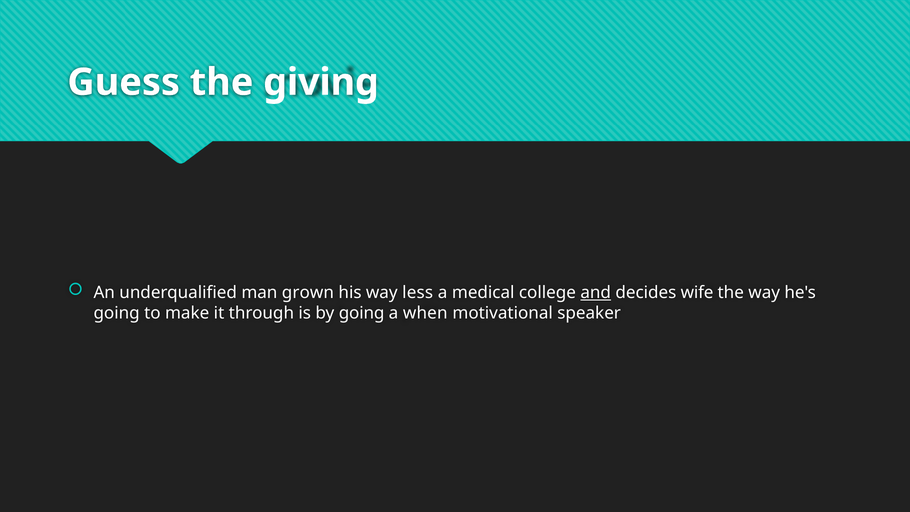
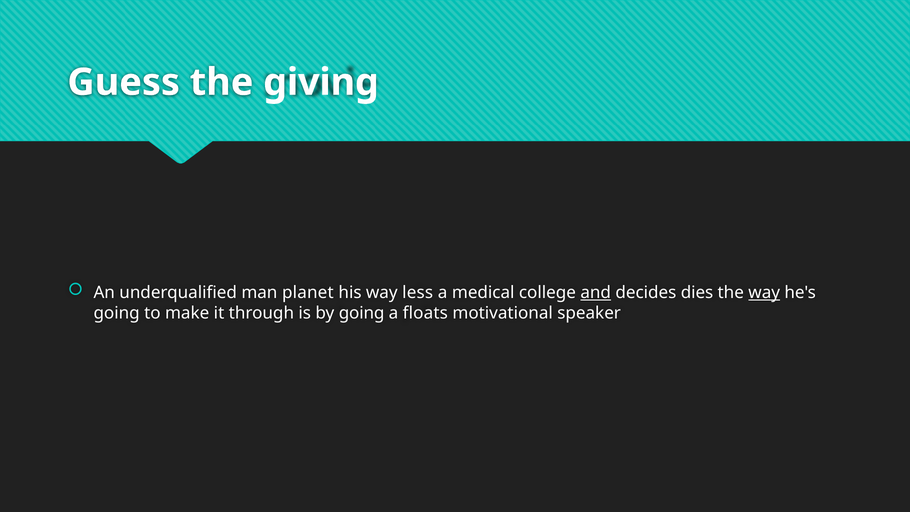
grown: grown -> planet
wife: wife -> dies
way at (764, 293) underline: none -> present
when: when -> floats
